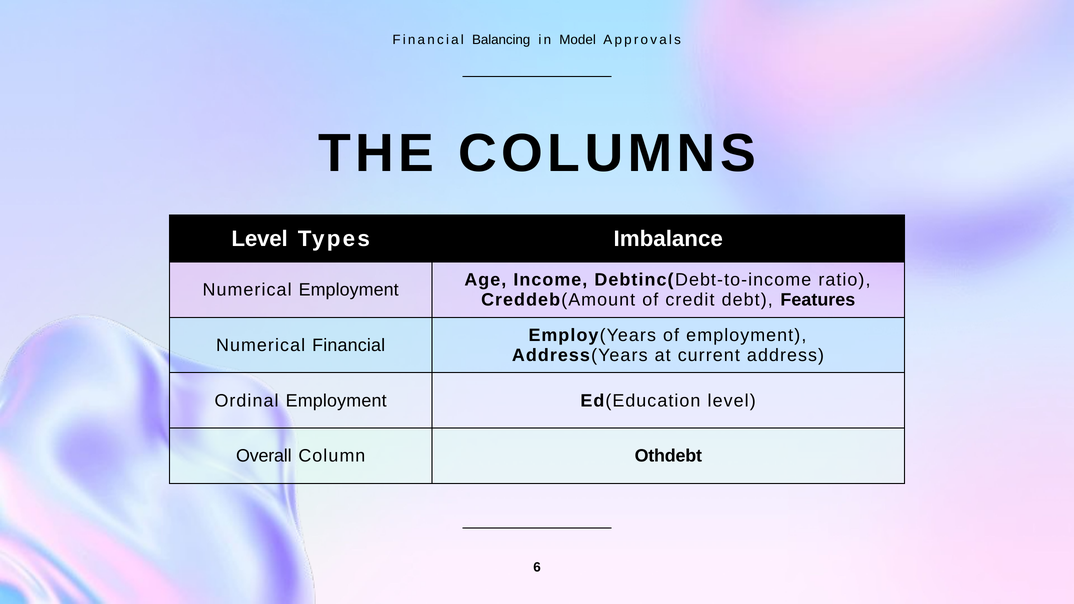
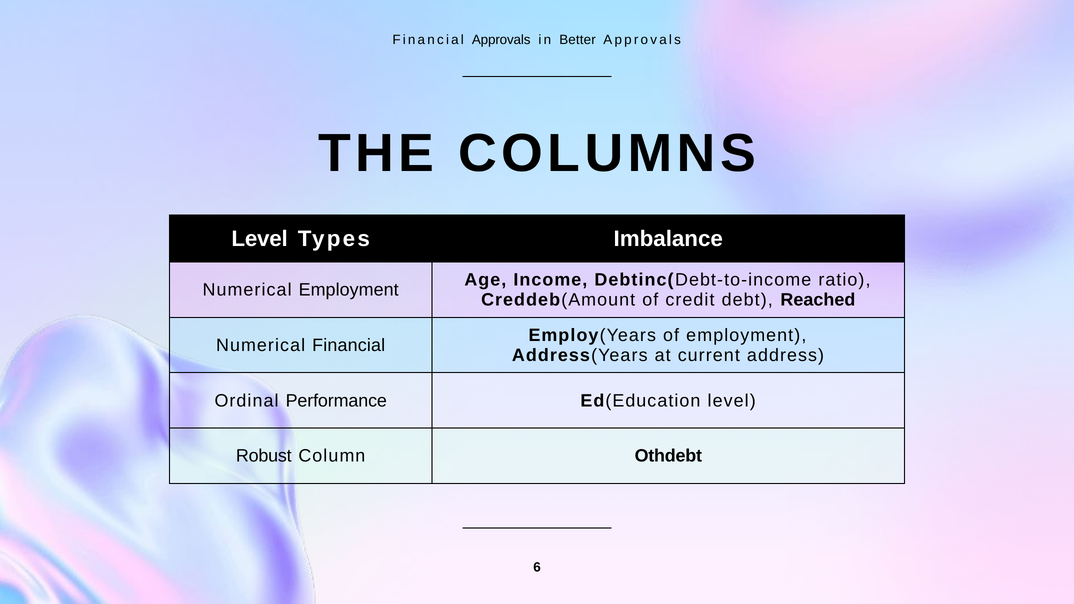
Financial Balancing: Balancing -> Approvals
Model: Model -> Better
Features: Features -> Reached
Ordinal Employment: Employment -> Performance
Overall: Overall -> Robust
